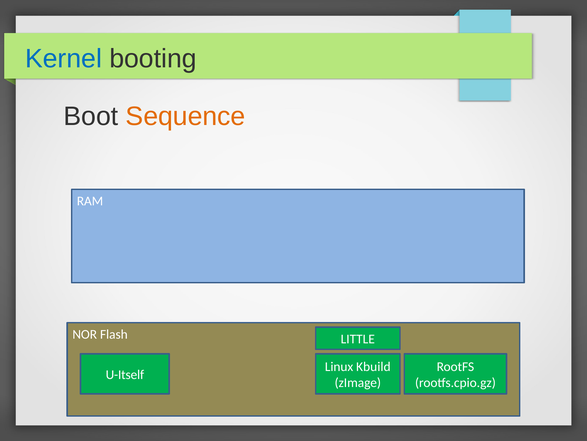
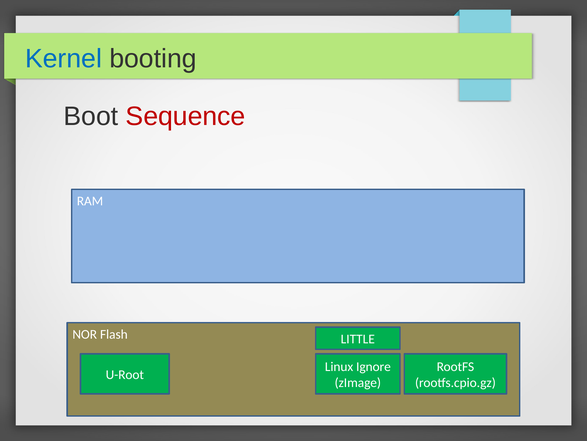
Sequence colour: orange -> red
Kbuild: Kbuild -> Ignore
U-Itself: U-Itself -> U-Root
